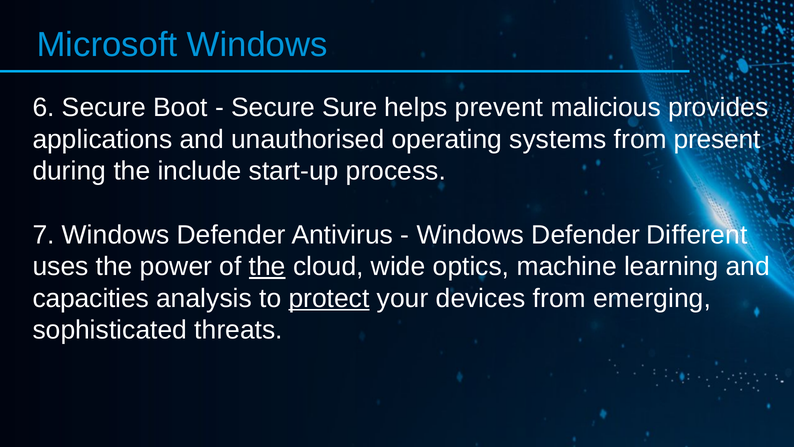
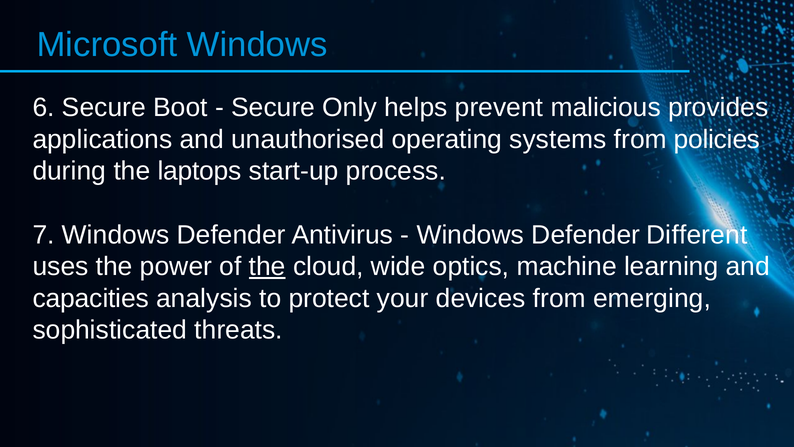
Sure: Sure -> Only
present: present -> policies
include: include -> laptops
protect underline: present -> none
